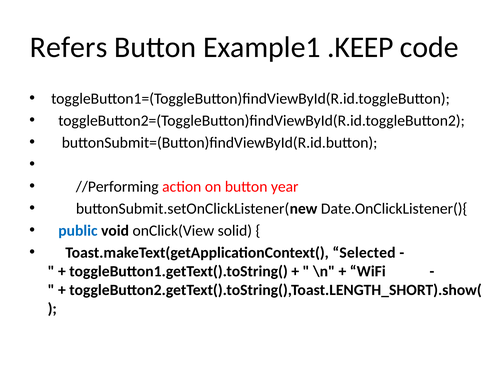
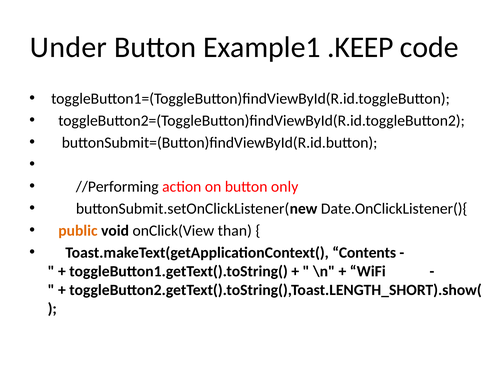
Refers: Refers -> Under
year: year -> only
public colour: blue -> orange
solid: solid -> than
Selected: Selected -> Contents
